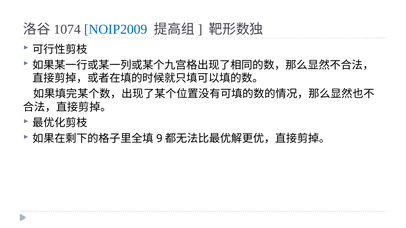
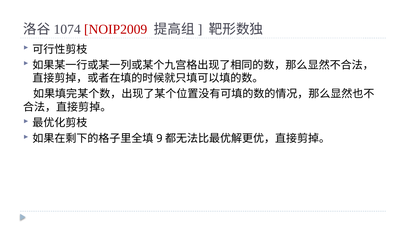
NOIP2009 colour: blue -> red
